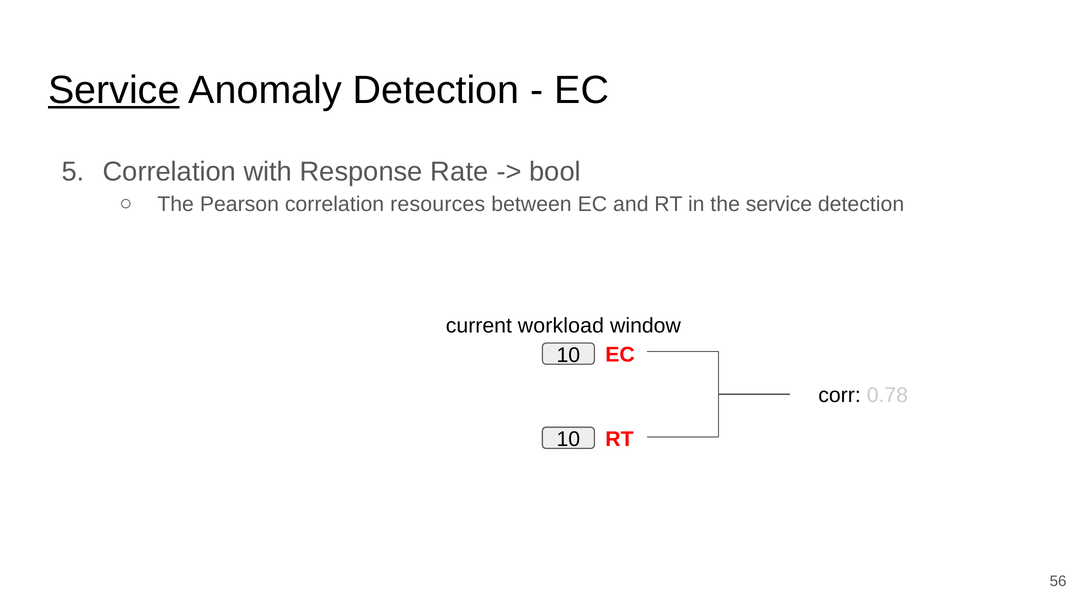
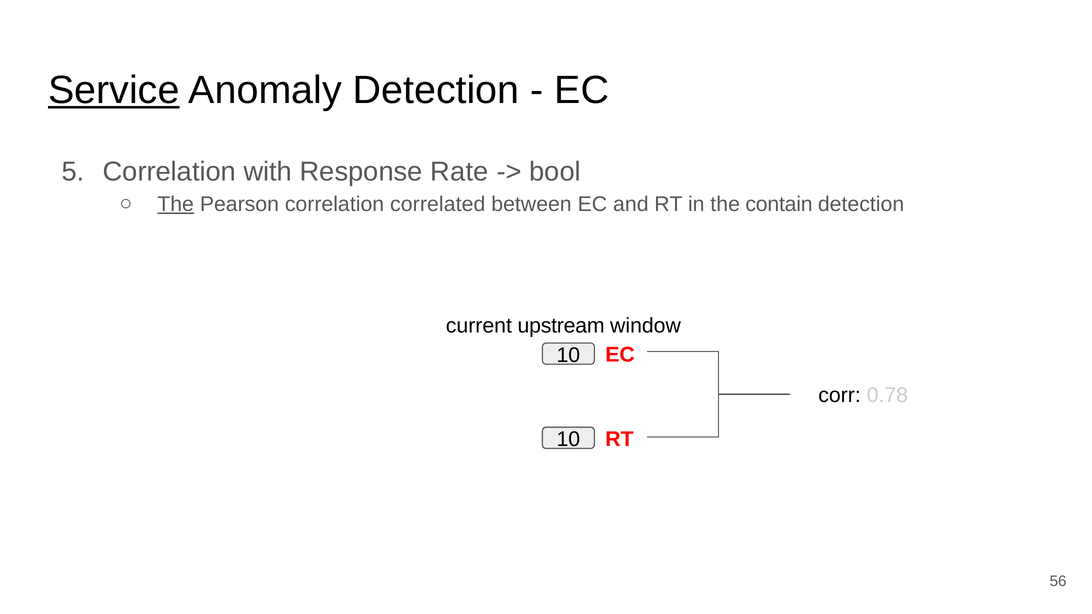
The at (176, 204) underline: none -> present
resources: resources -> correlated
the service: service -> contain
workload: workload -> upstream
